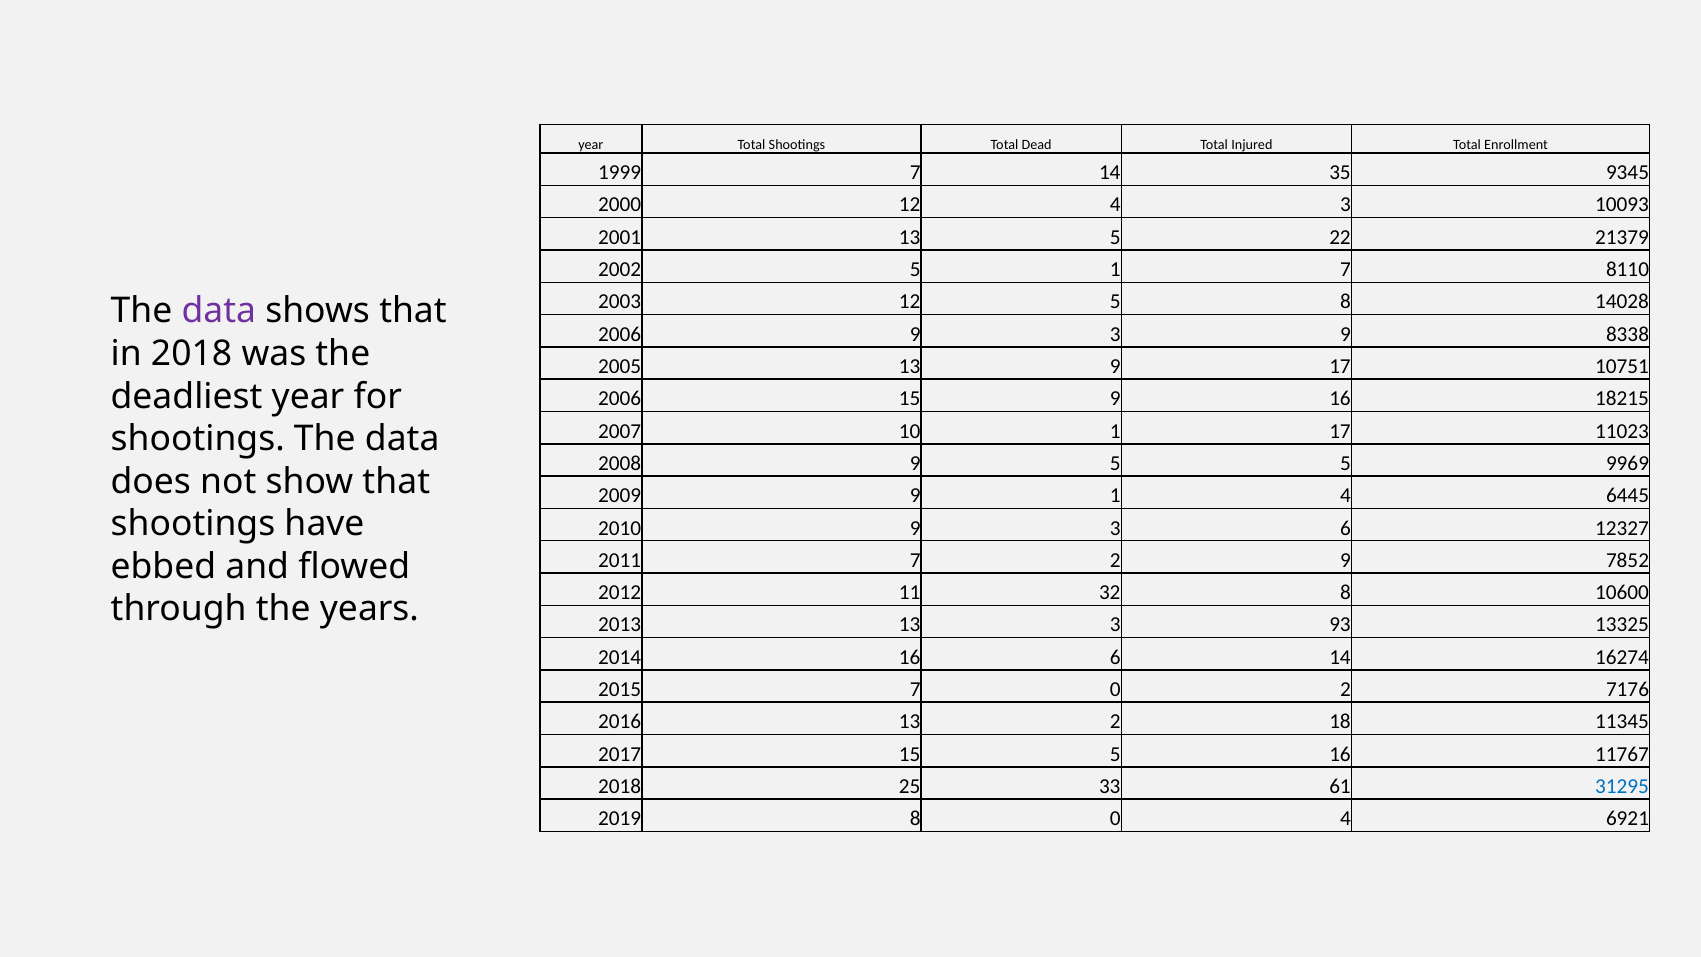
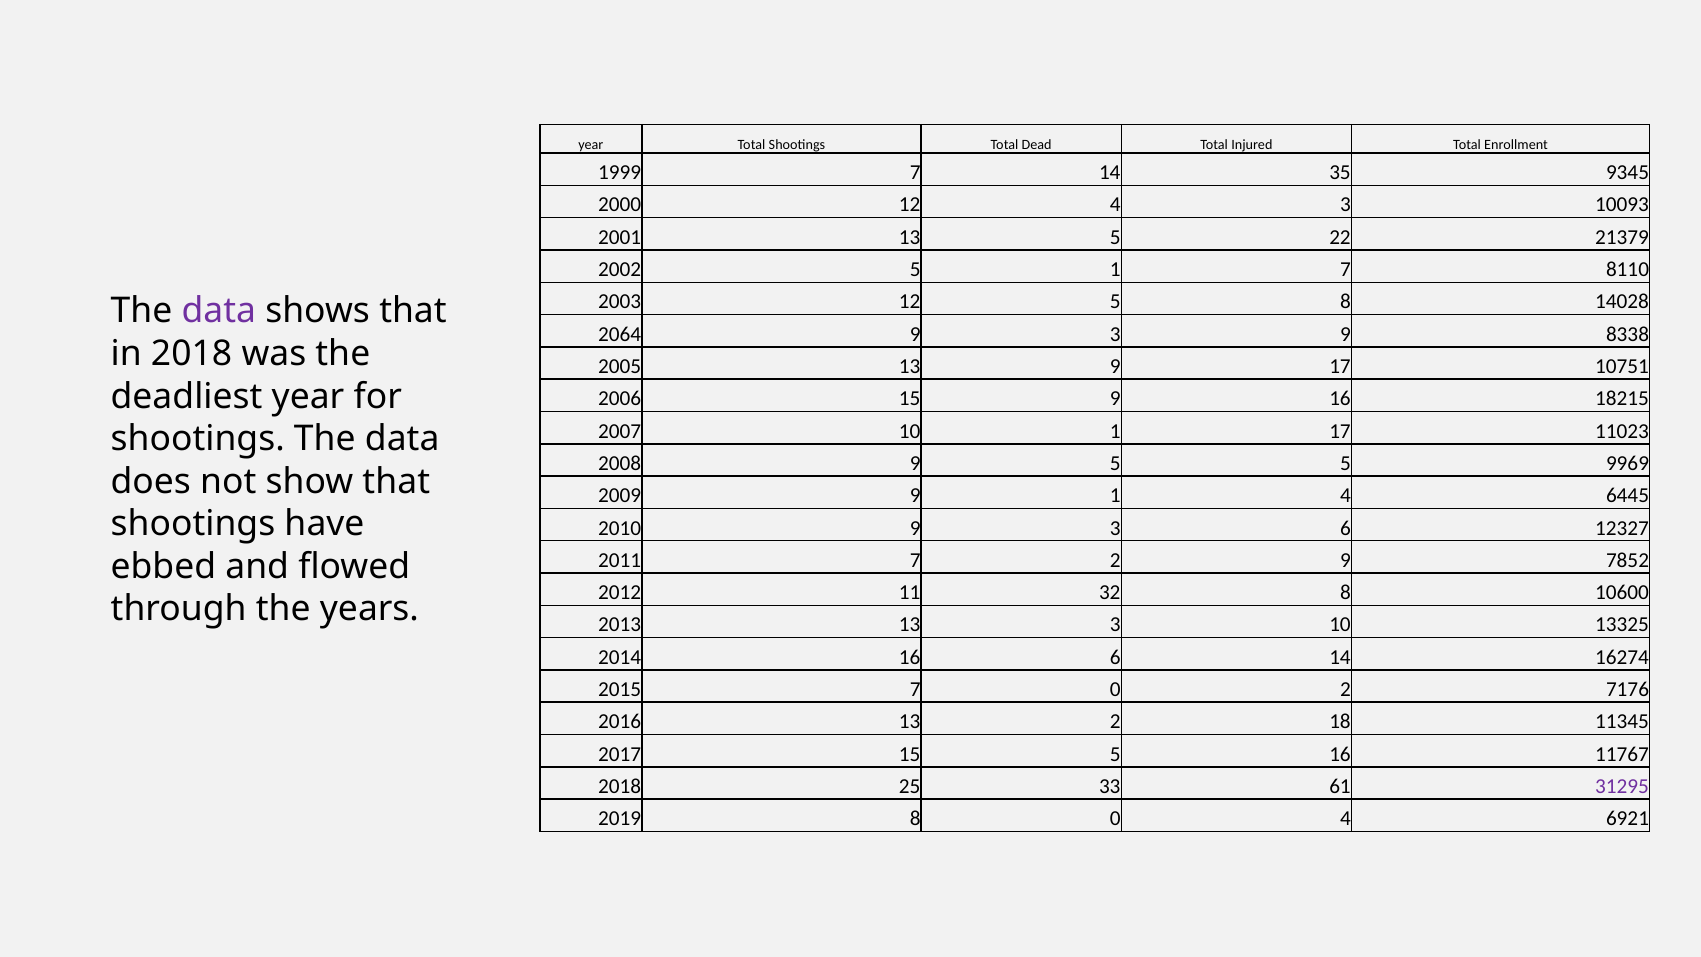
2006 at (620, 334): 2006 -> 2064
3 93: 93 -> 10
31295 colour: blue -> purple
